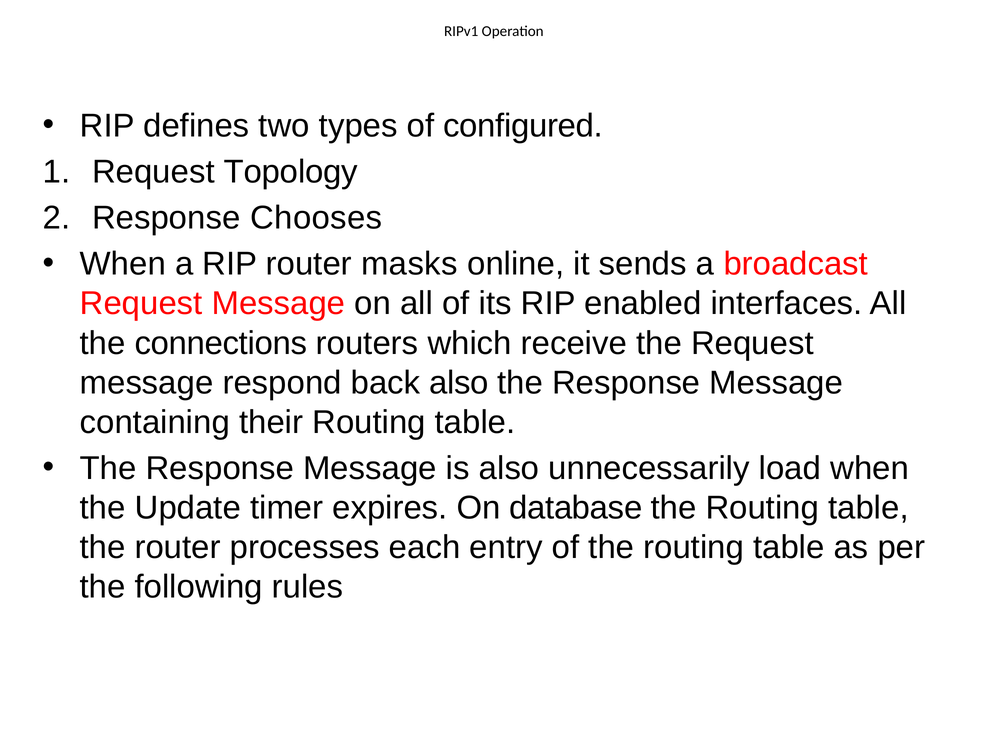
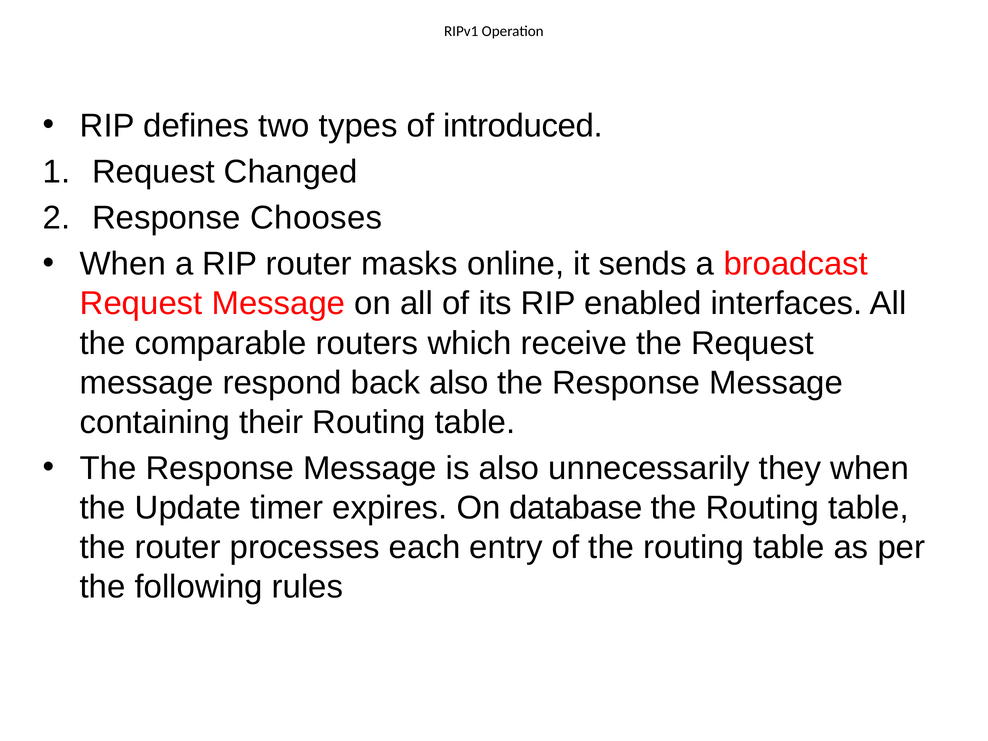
configured: configured -> introduced
Topology: Topology -> Changed
connections: connections -> comparable
load: load -> they
